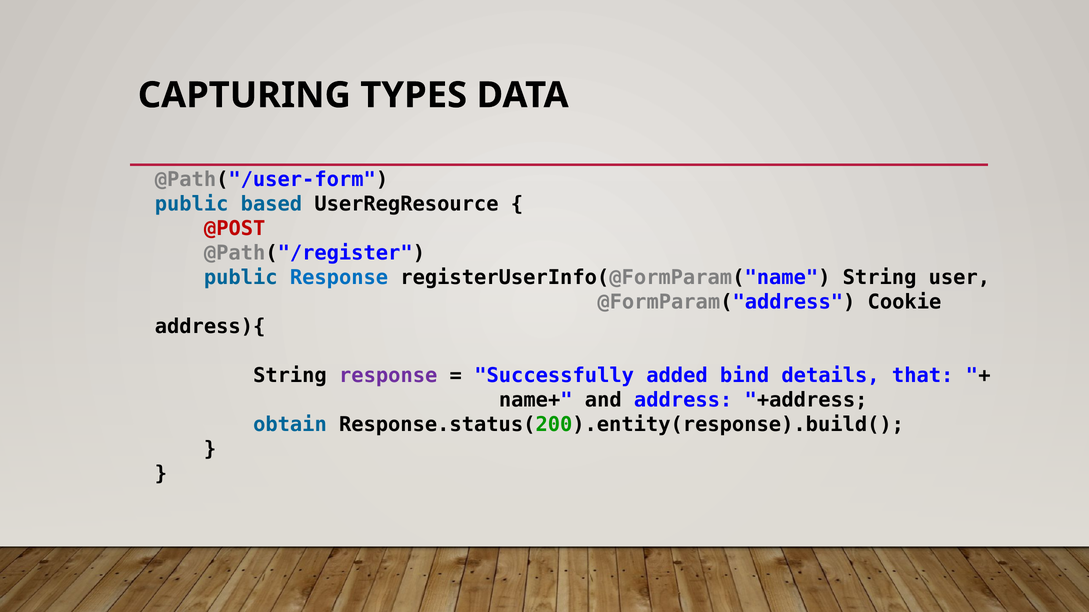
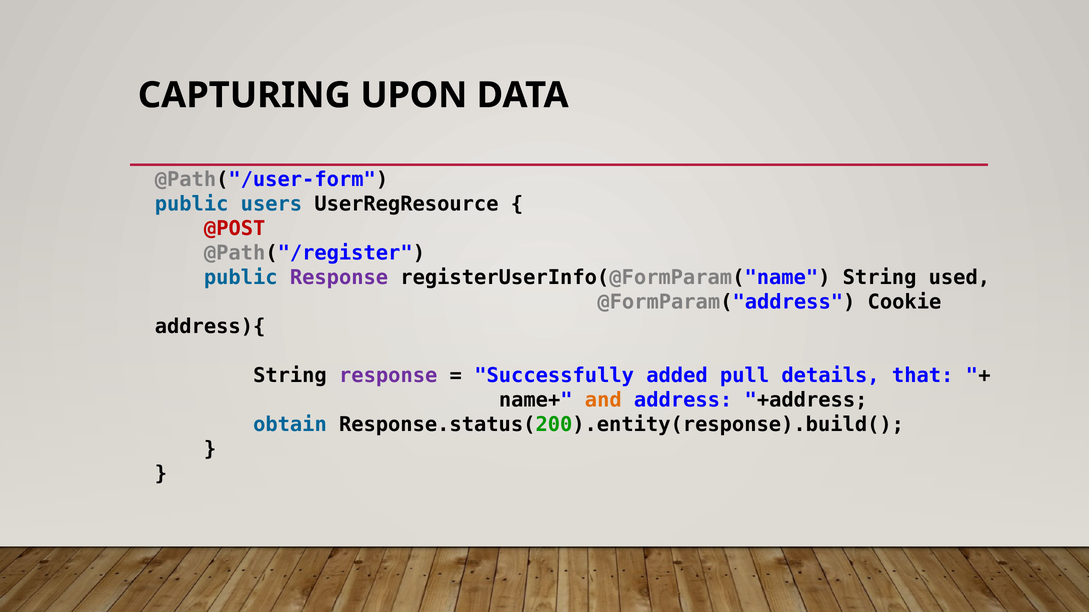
TYPES: TYPES -> UPON
based: based -> users
Response at (339, 278) colour: blue -> purple
user: user -> used
bind: bind -> pull
and colour: black -> orange
